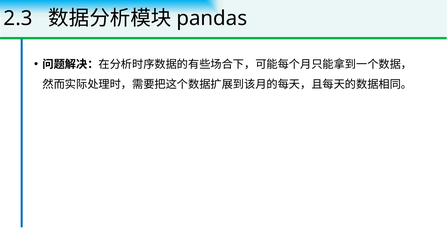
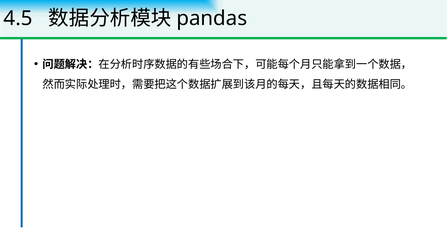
2.3: 2.3 -> 4.5
